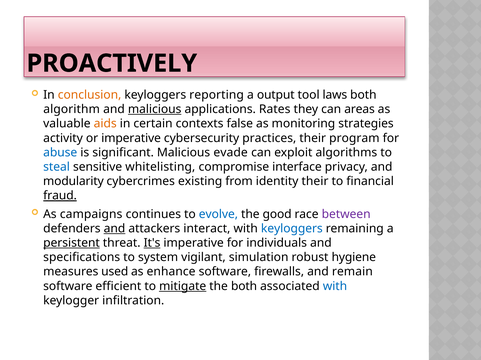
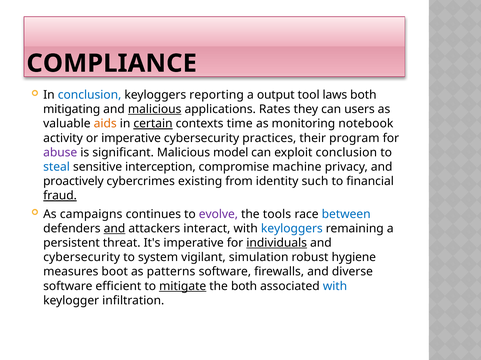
PROACTIVELY: PROACTIVELY -> COMPLIANCE
conclusion at (90, 95) colour: orange -> blue
algorithm: algorithm -> mitigating
areas: areas -> users
certain underline: none -> present
false: false -> time
strategies: strategies -> notebook
abuse colour: blue -> purple
evade: evade -> model
exploit algorithms: algorithms -> conclusion
whitelisting: whitelisting -> interception
interface: interface -> machine
modularity: modularity -> proactively
identity their: their -> such
evolve colour: blue -> purple
good: good -> tools
between colour: purple -> blue
persistent underline: present -> none
It's underline: present -> none
individuals underline: none -> present
specifications at (82, 258): specifications -> cybersecurity
used: used -> boot
enhance: enhance -> patterns
remain: remain -> diverse
